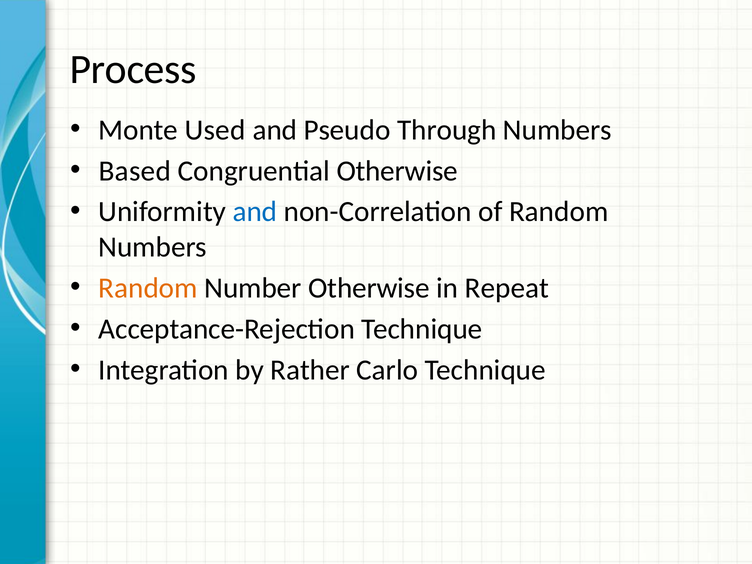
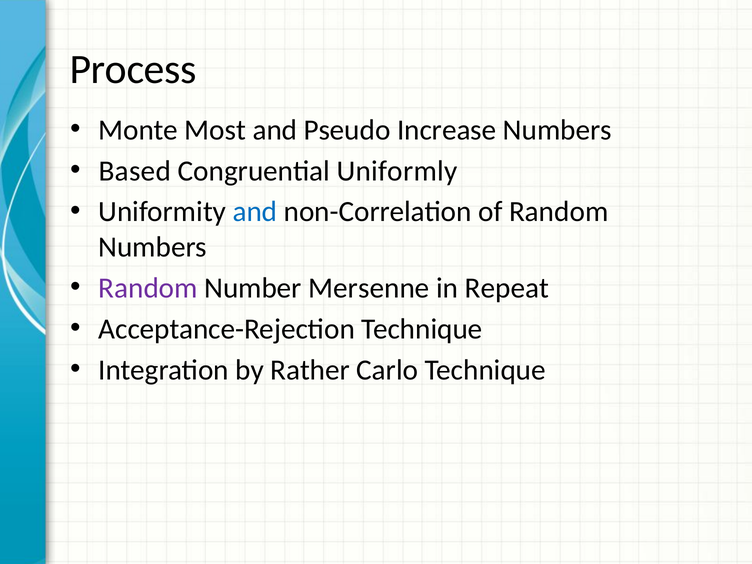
Used: Used -> Most
Through: Through -> Increase
Congruential Otherwise: Otherwise -> Uniformly
Random at (148, 288) colour: orange -> purple
Number Otherwise: Otherwise -> Mersenne
